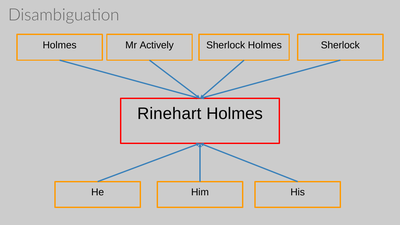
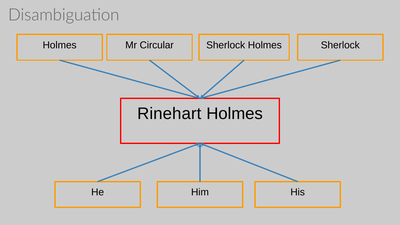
Actively: Actively -> Circular
